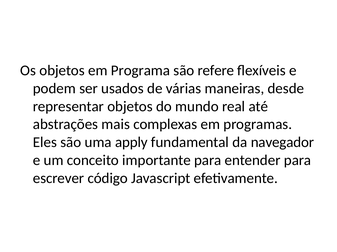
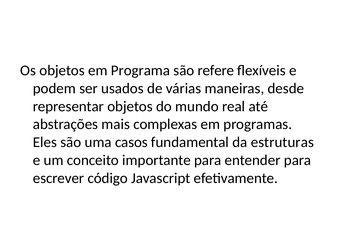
apply: apply -> casos
navegador: navegador -> estruturas
